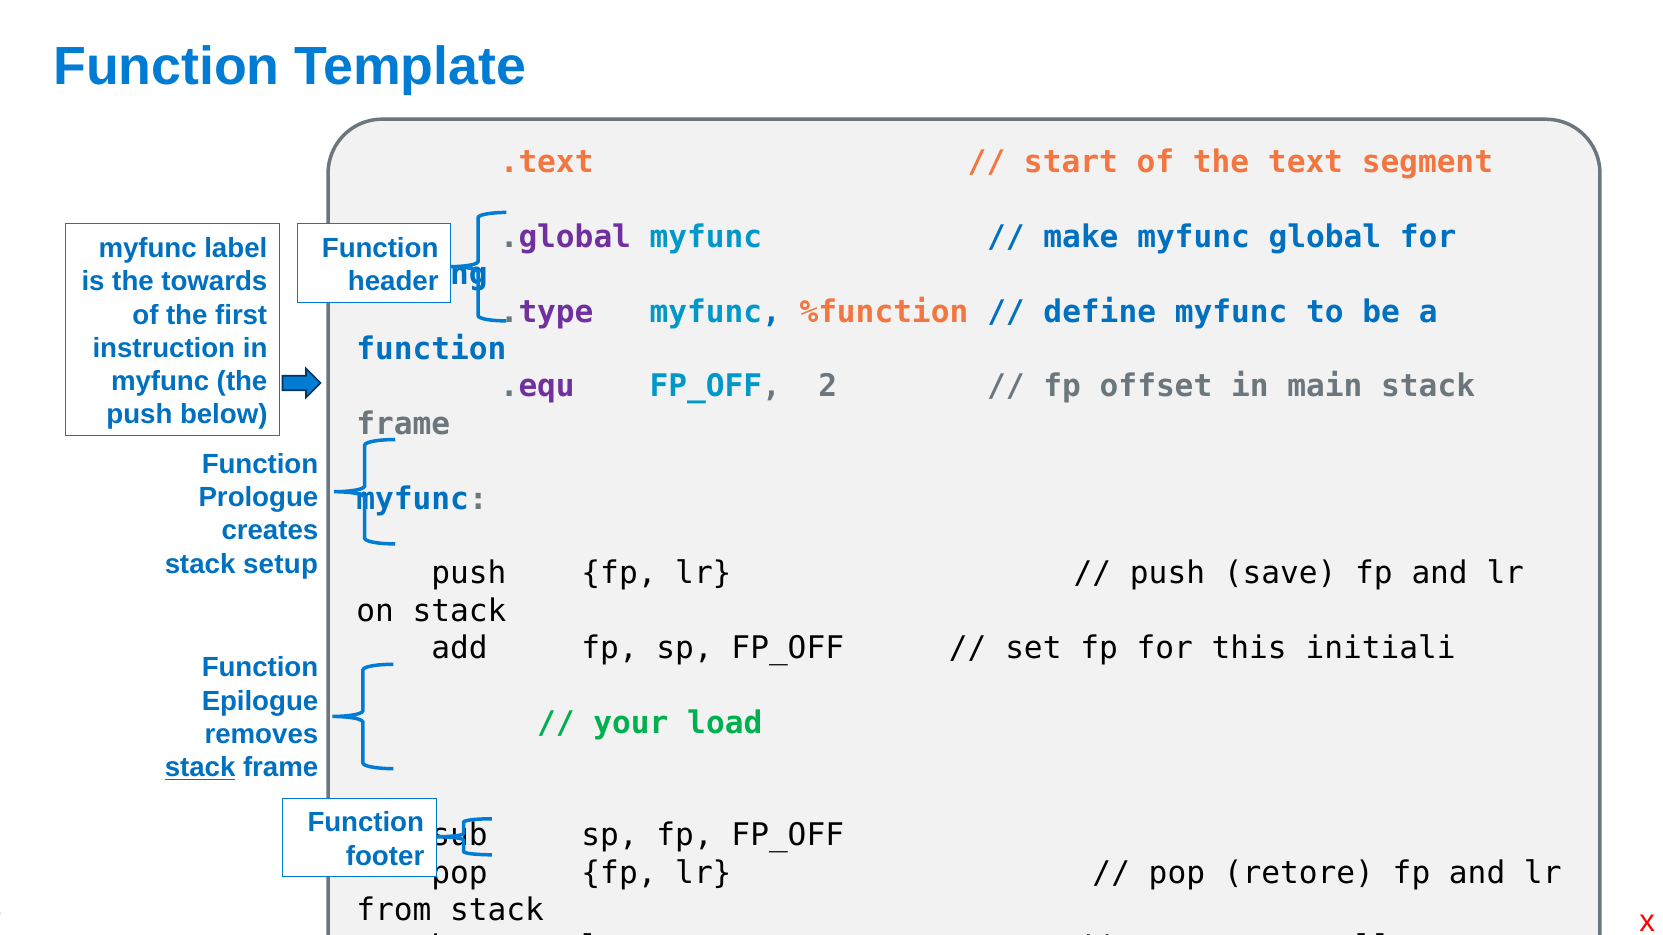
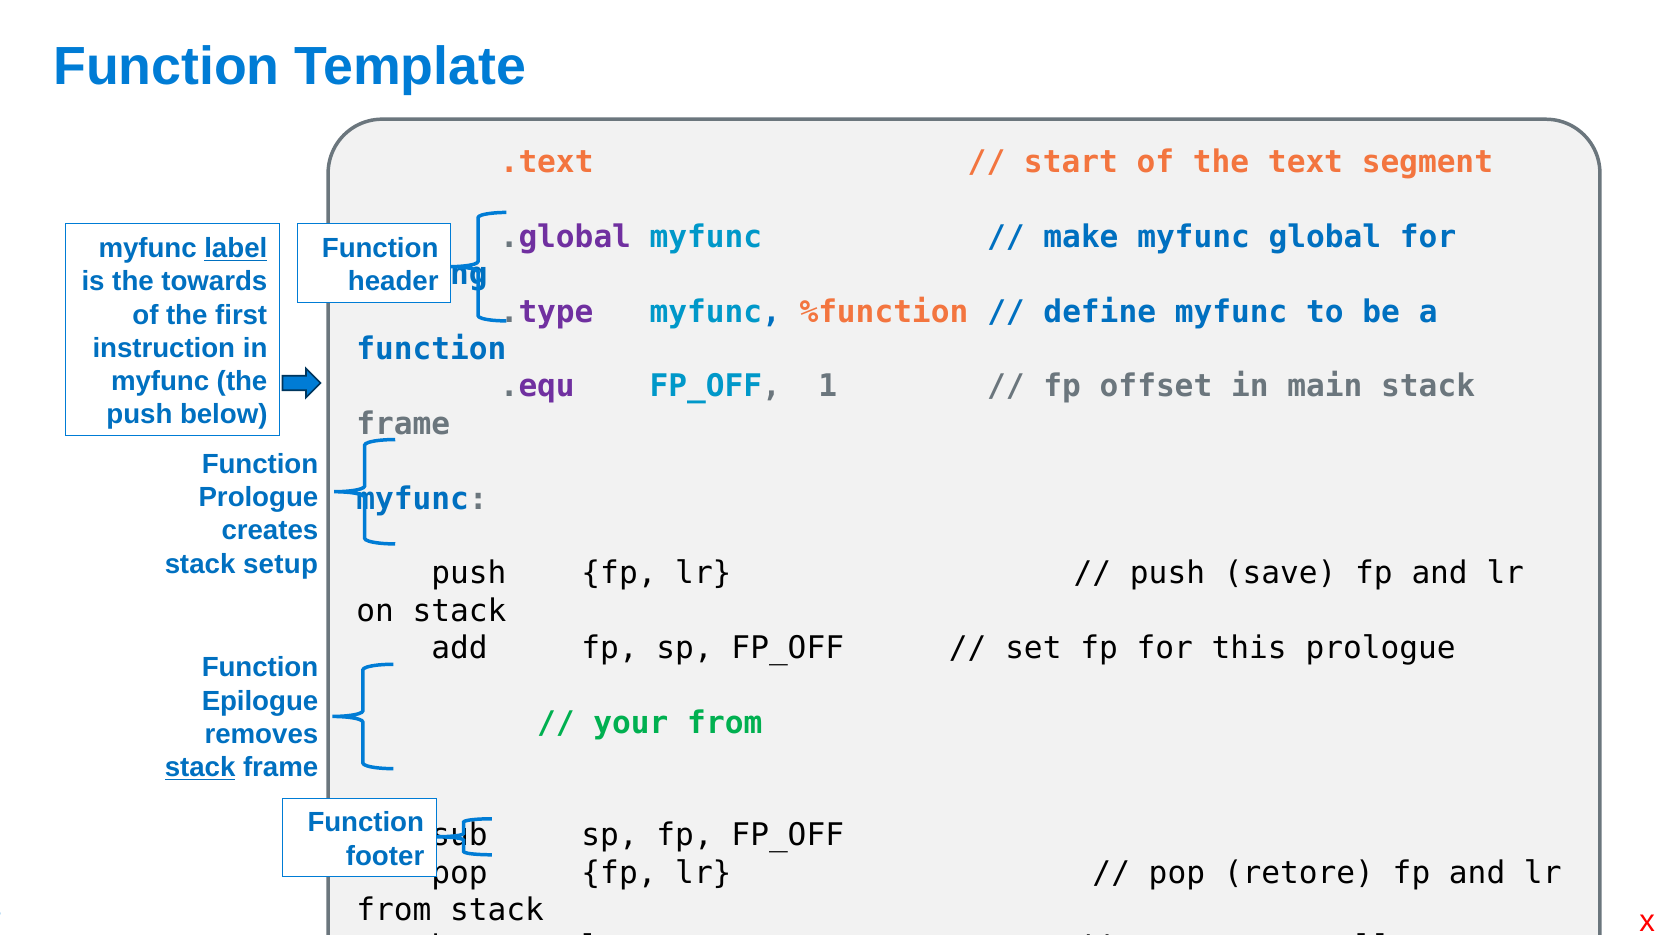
label underline: none -> present
2: 2 -> 1
this initiali: initiali -> prologue
your load: load -> from
